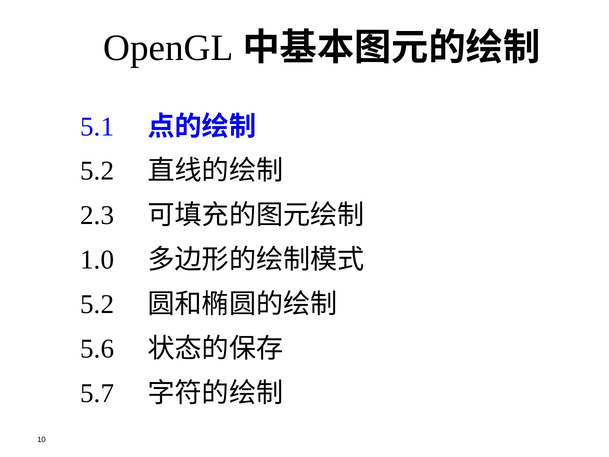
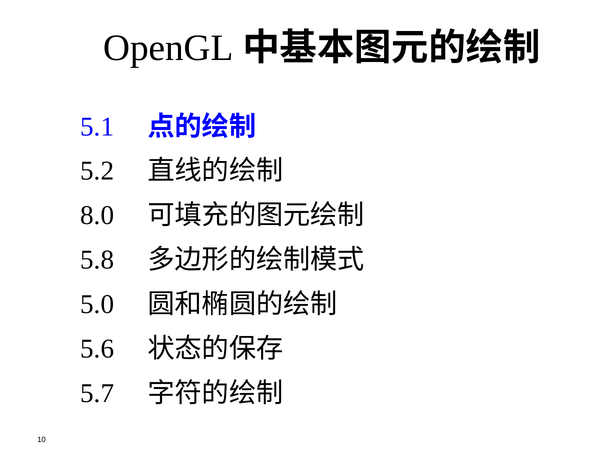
2.3: 2.3 -> 8.0
1.0: 1.0 -> 5.8
5.2 at (97, 304): 5.2 -> 5.0
